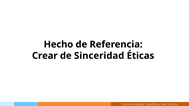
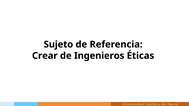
Hecho: Hecho -> Sujeto
Sinceridad: Sinceridad -> Ingenieros
